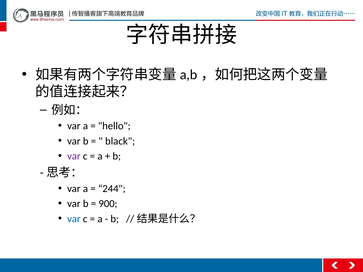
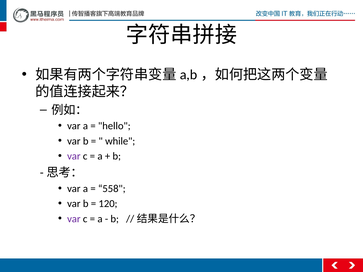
black: black -> while
244: 244 -> 558
900: 900 -> 120
var at (74, 219) colour: blue -> purple
